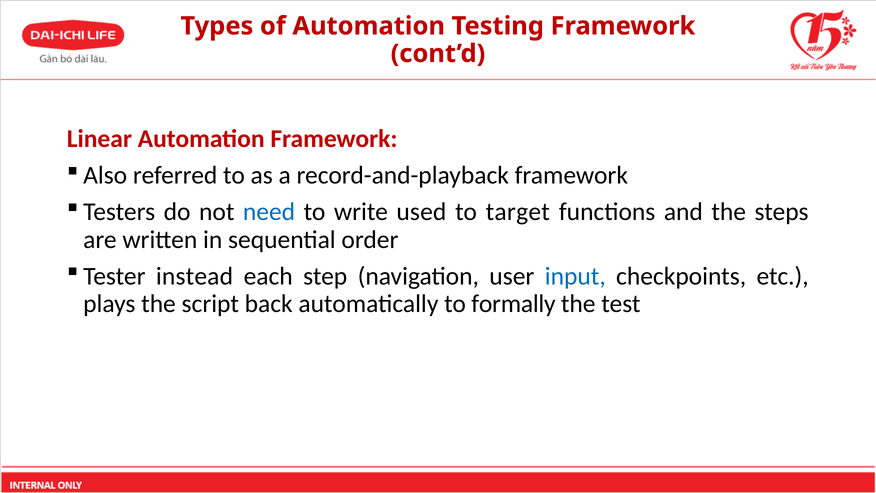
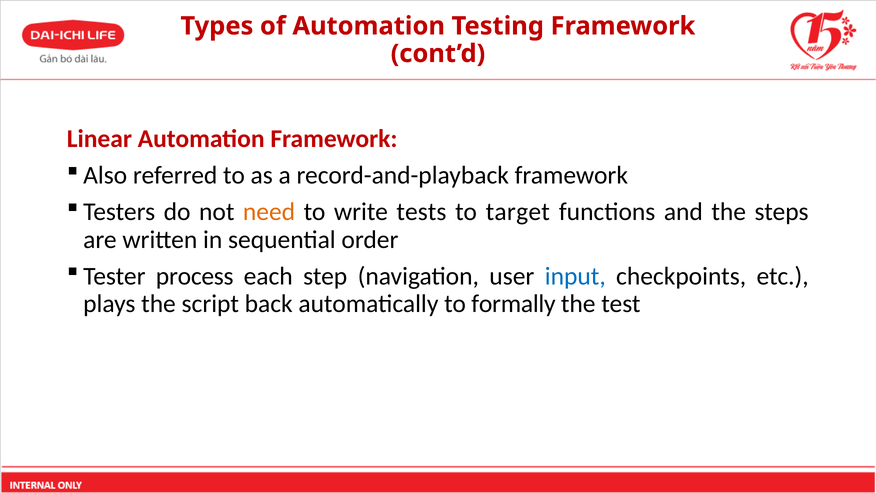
need colour: blue -> orange
used: used -> tests
instead: instead -> process
